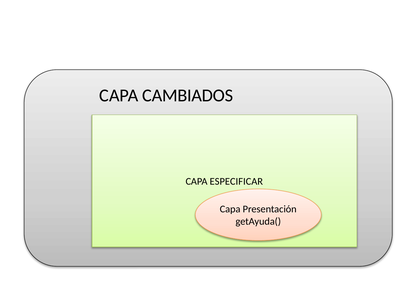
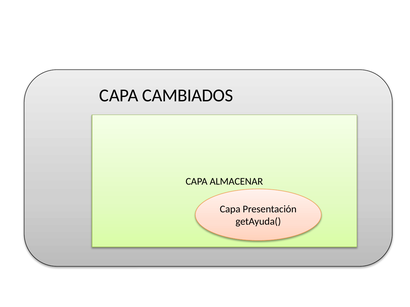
ESPECIFICAR: ESPECIFICAR -> ALMACENAR
